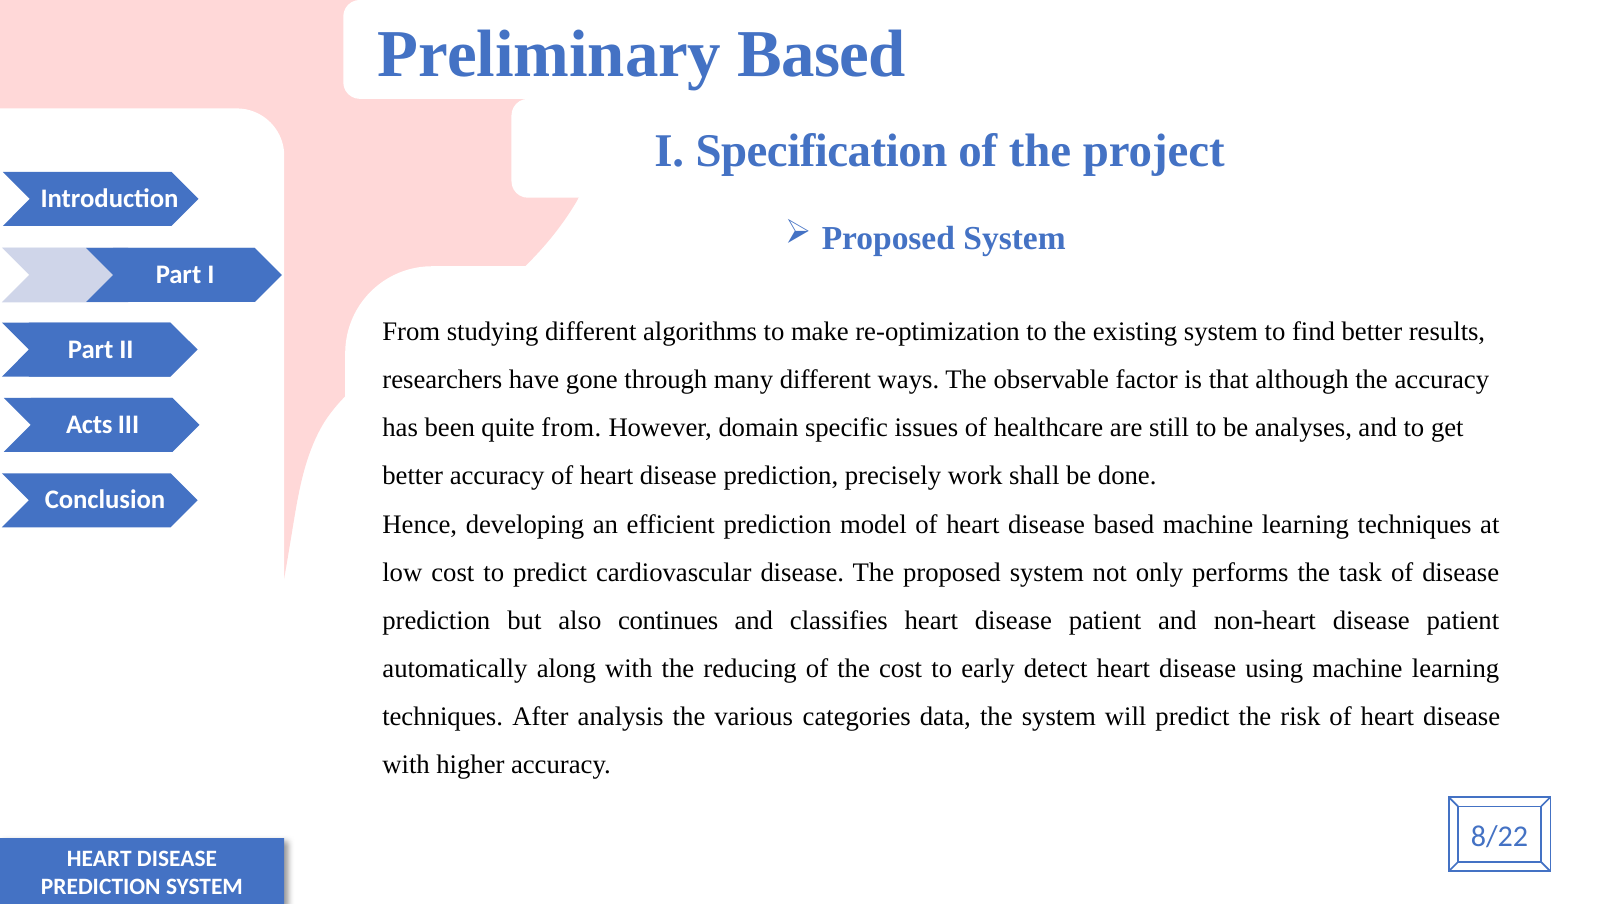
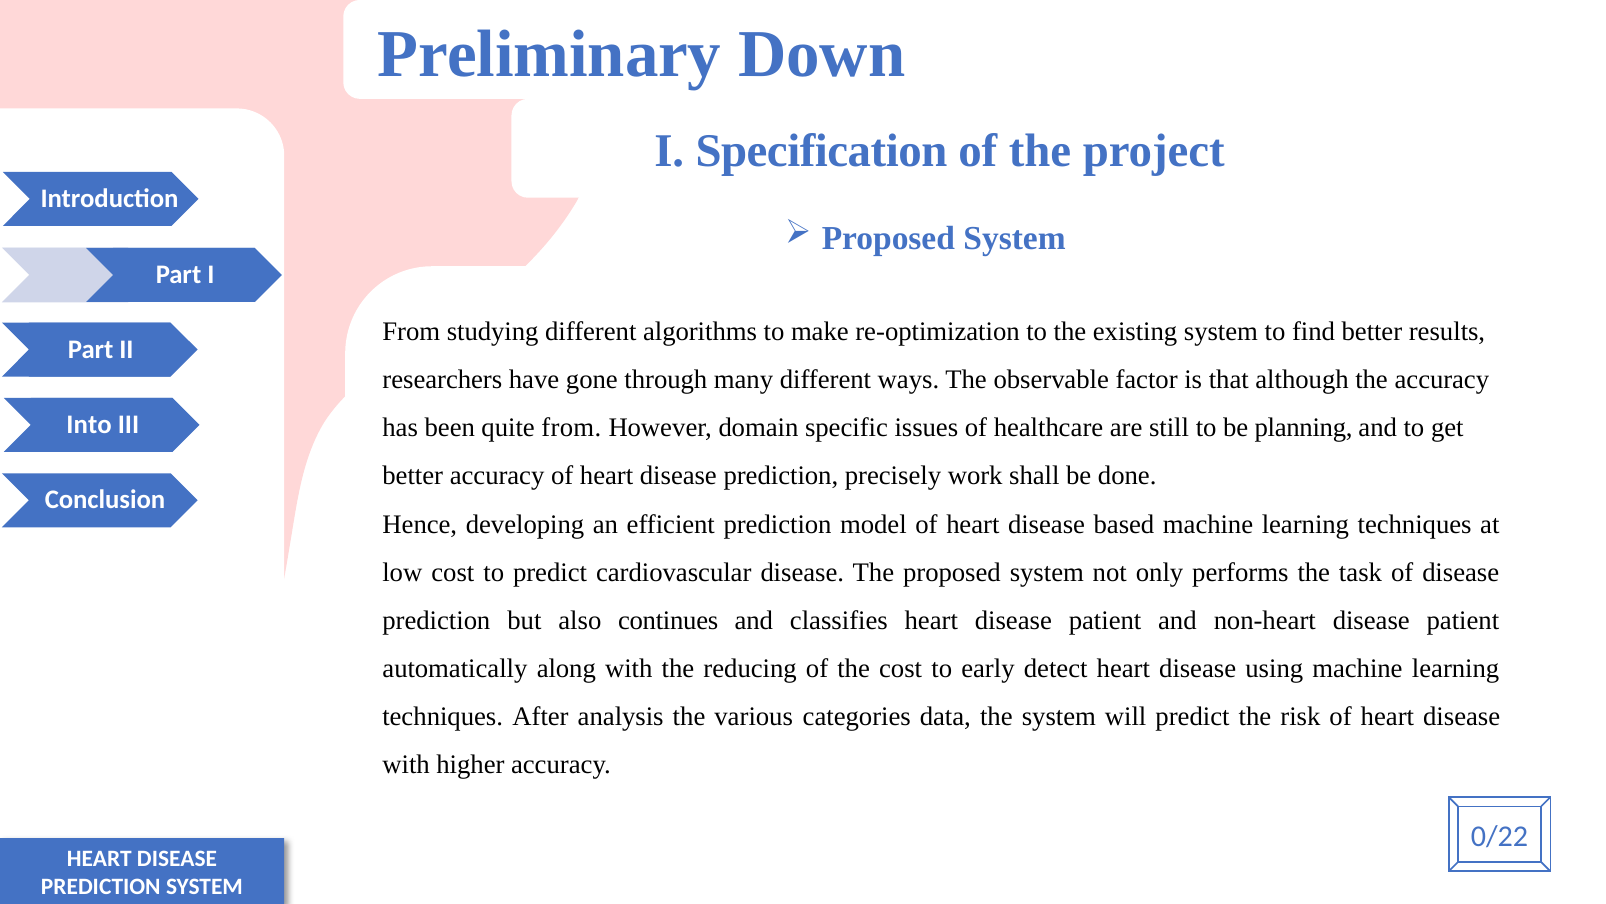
Preliminary Based: Based -> Down
Acts: Acts -> Into
analyses: analyses -> planning
8/22: 8/22 -> 0/22
